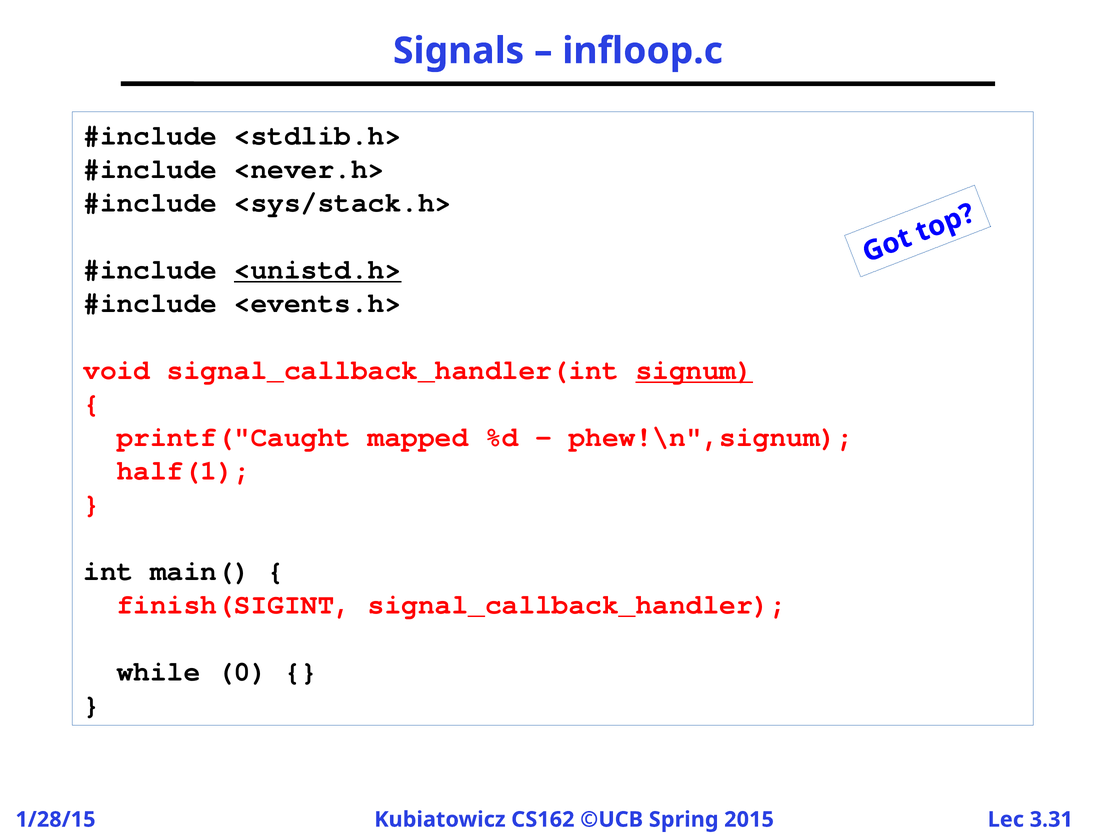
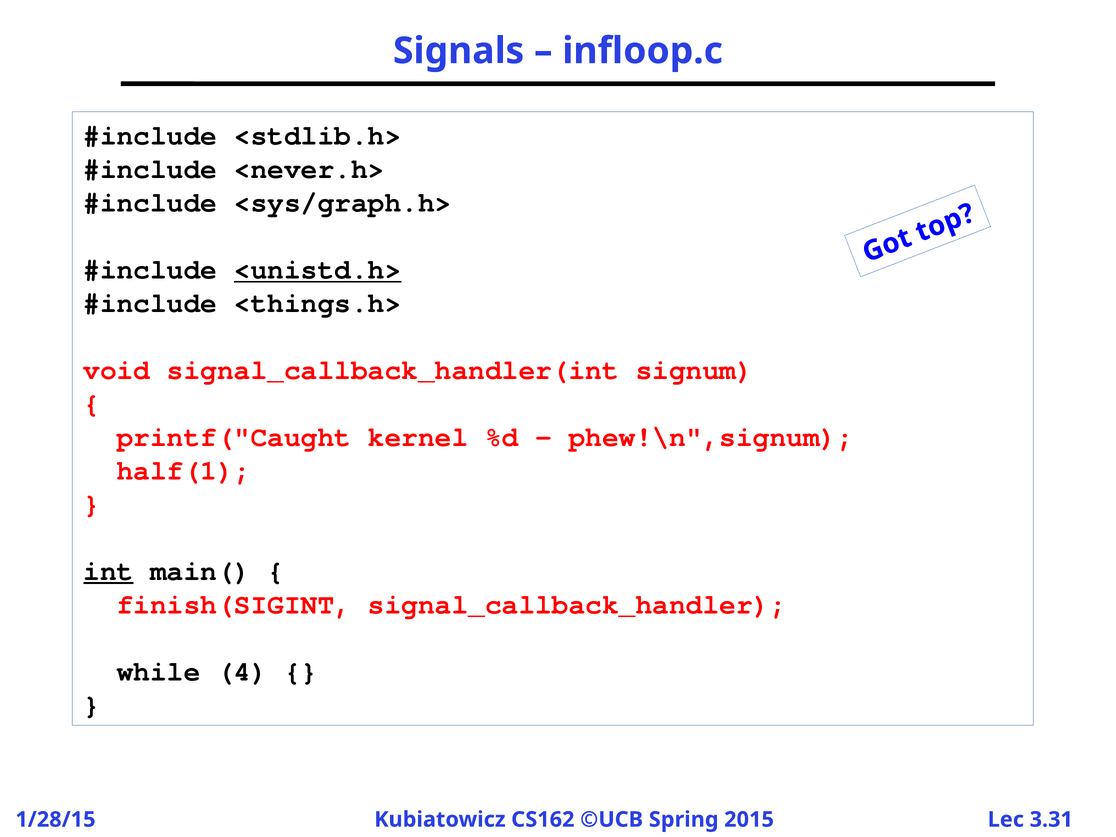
<sys/stack.h>: <sys/stack.h> -> <sys/graph.h>
<events.h>: <events.h> -> <things.h>
signum underline: present -> none
mapped: mapped -> kernel
int underline: none -> present
0: 0 -> 4
